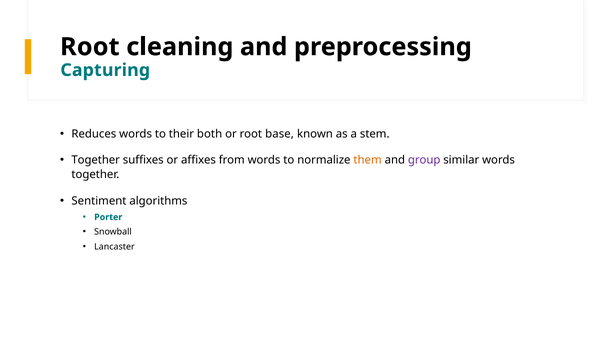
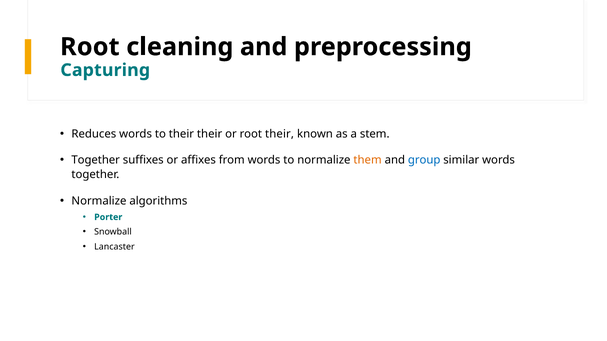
their both: both -> their
root base: base -> their
group colour: purple -> blue
Sentiment at (99, 201): Sentiment -> Normalize
